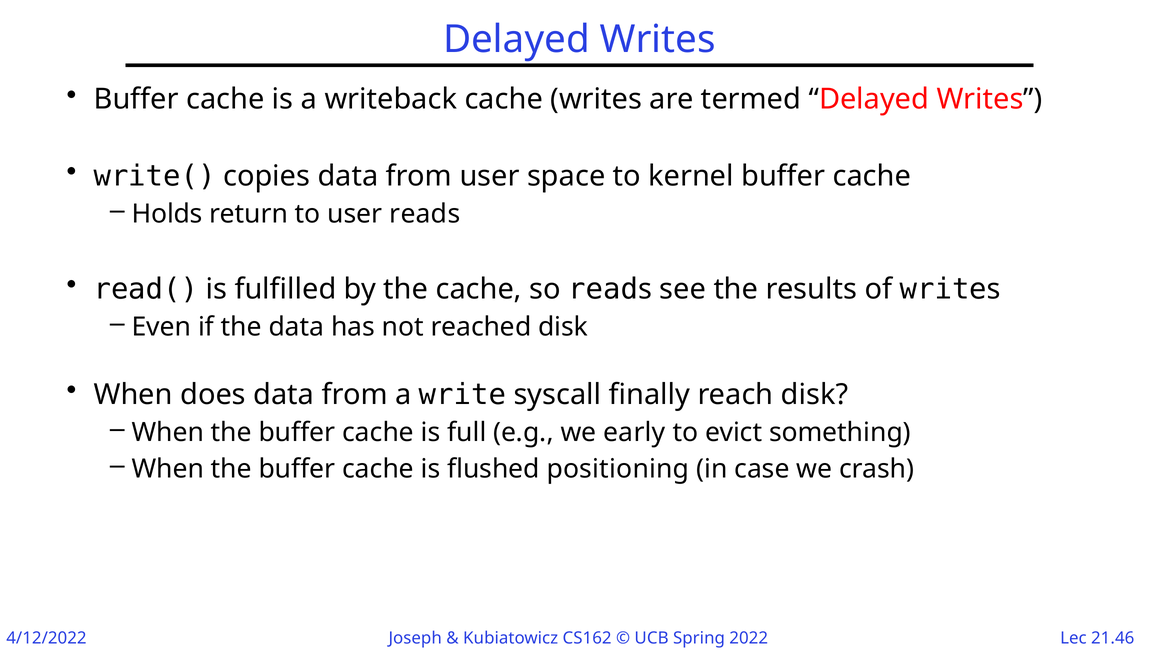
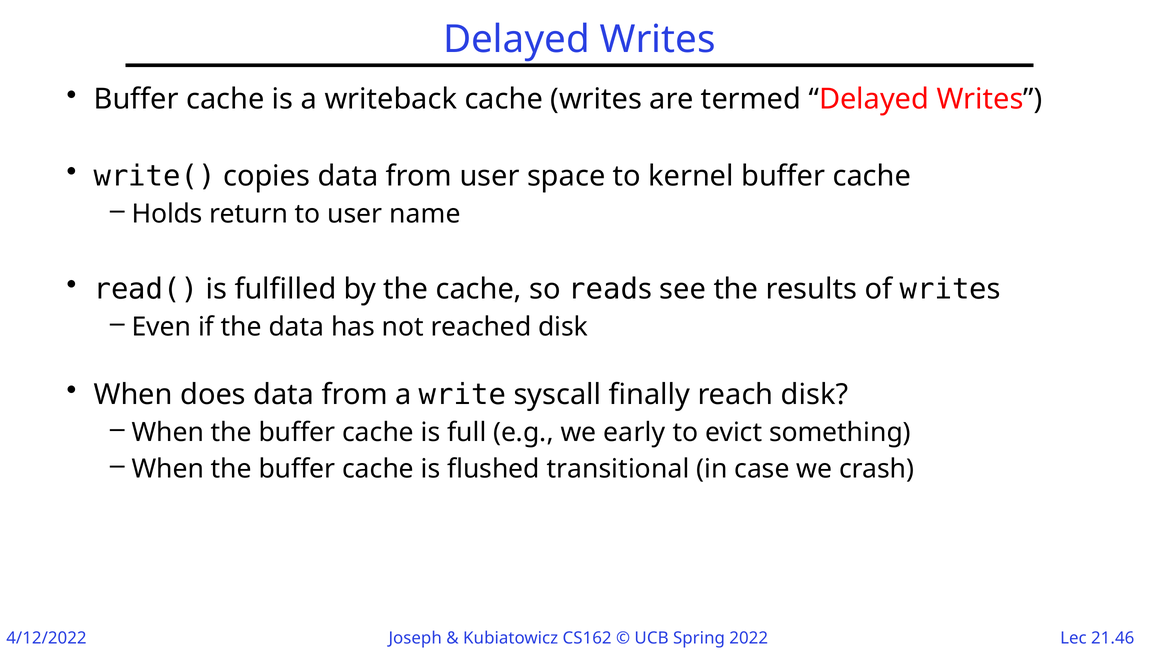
reads: reads -> name
positioning: positioning -> transitional
